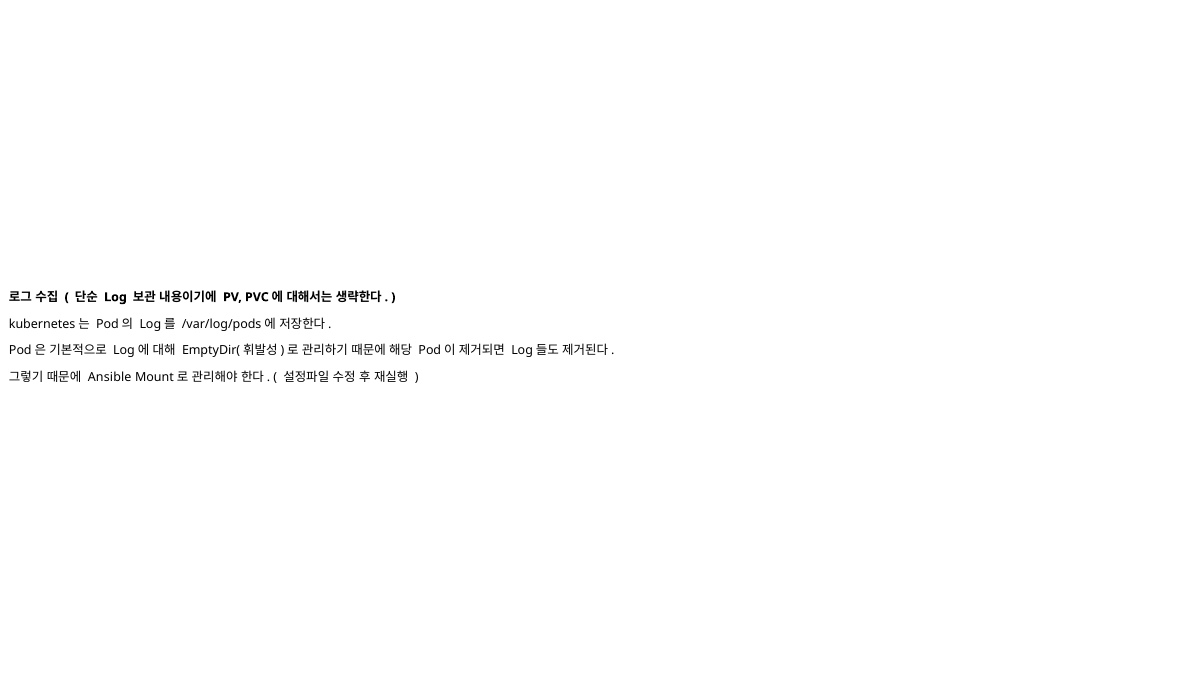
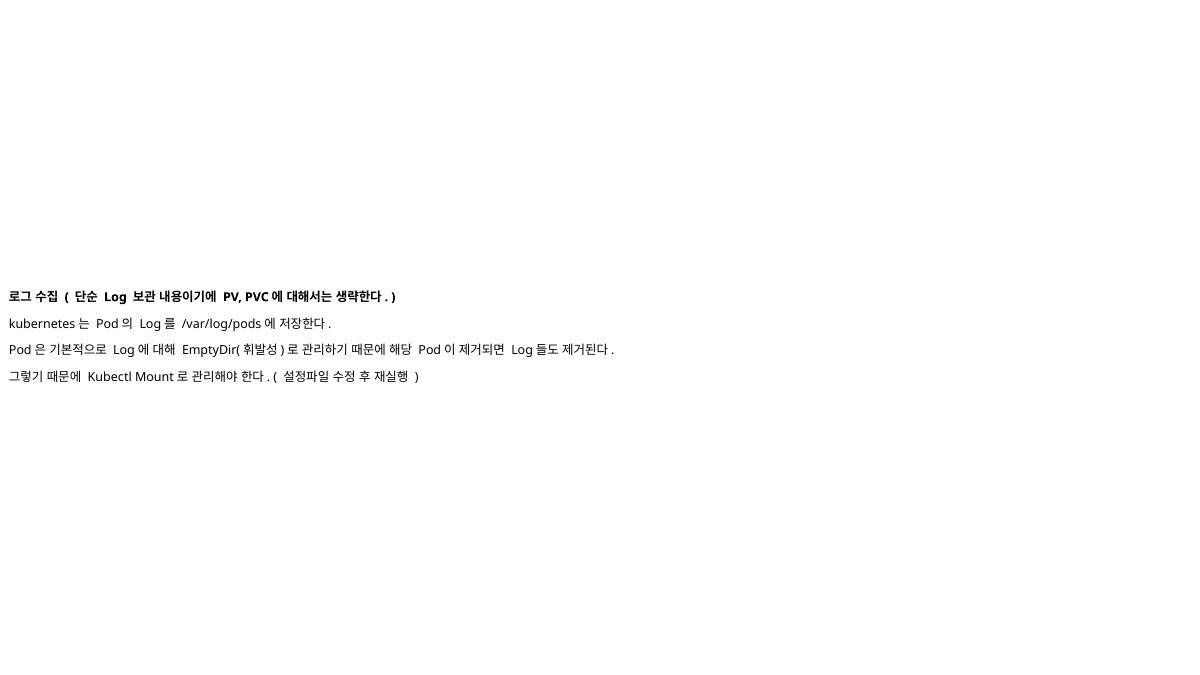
Ansible: Ansible -> Kubectl
